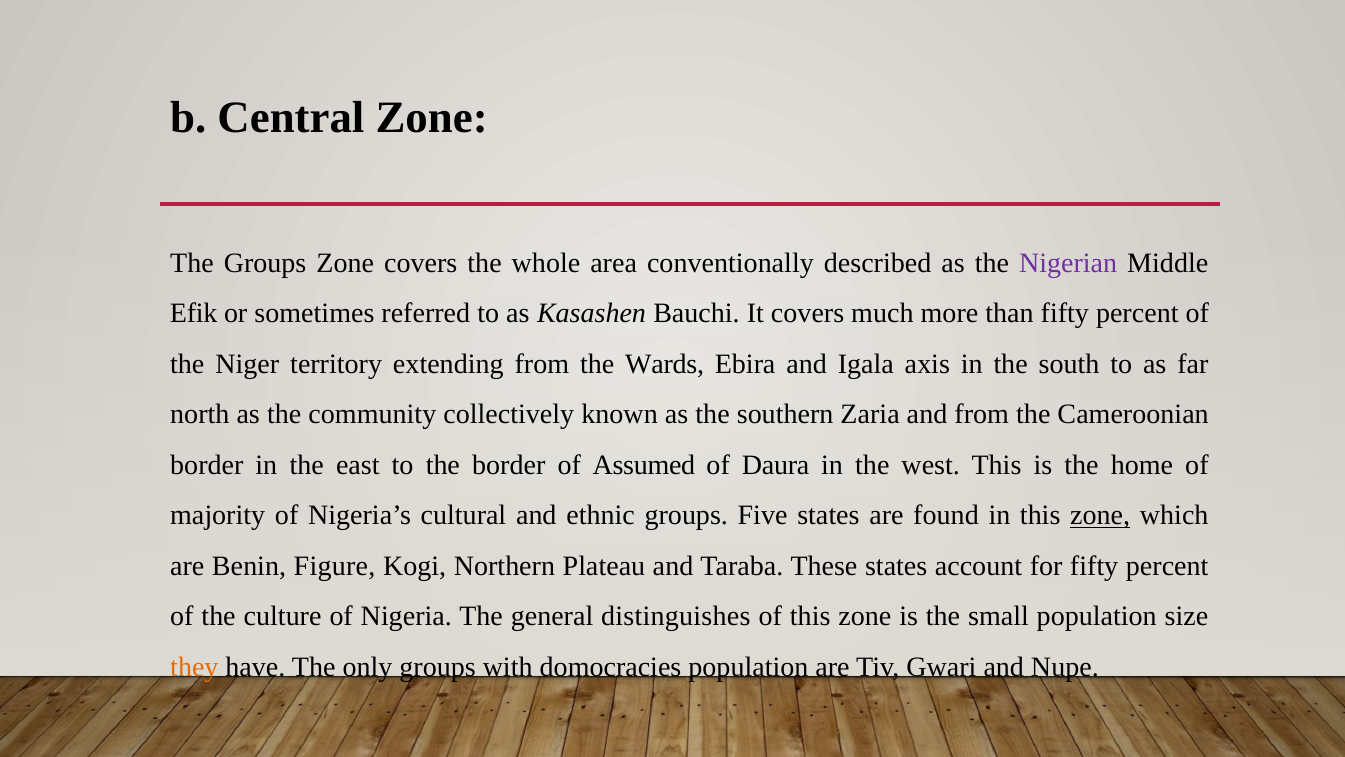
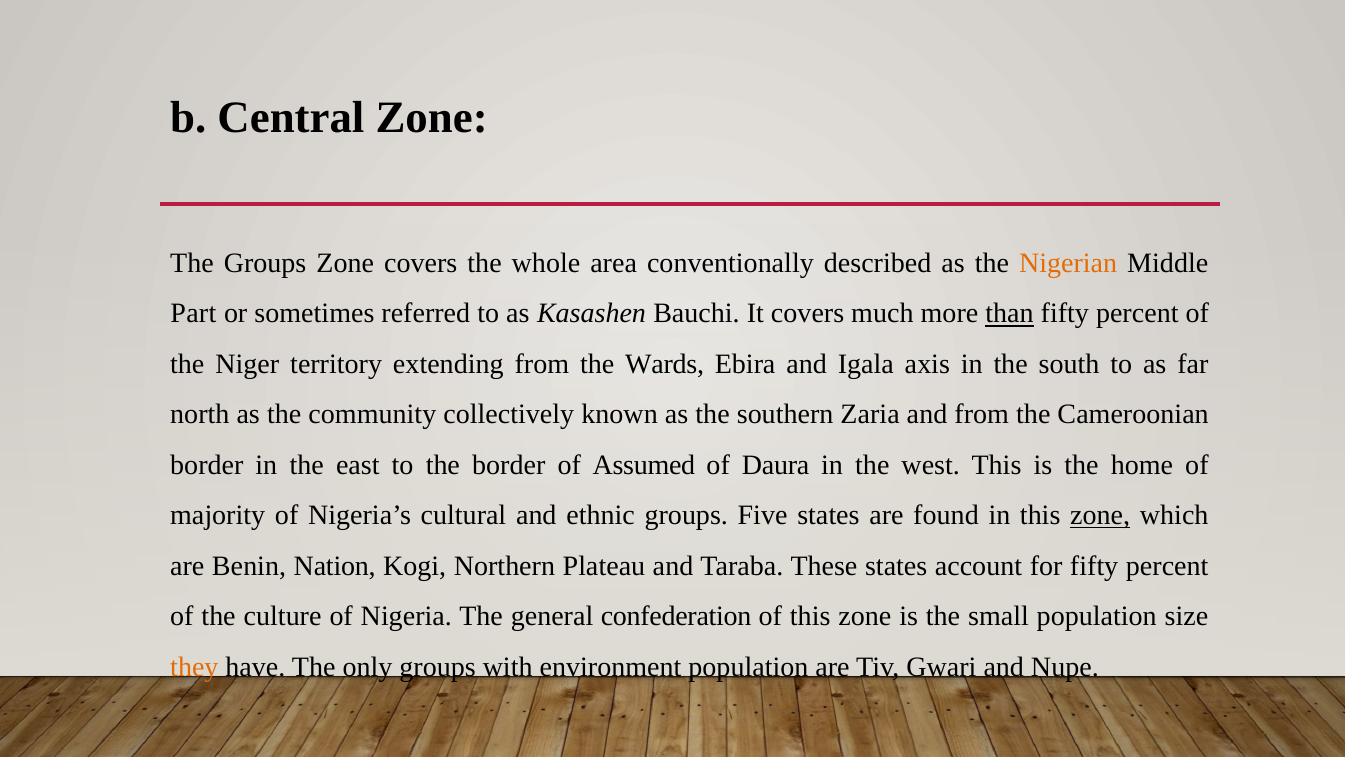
Nigerian colour: purple -> orange
Efik: Efik -> Part
than underline: none -> present
Figure: Figure -> Nation
distinguishes: distinguishes -> confederation
domocracies: domocracies -> environment
